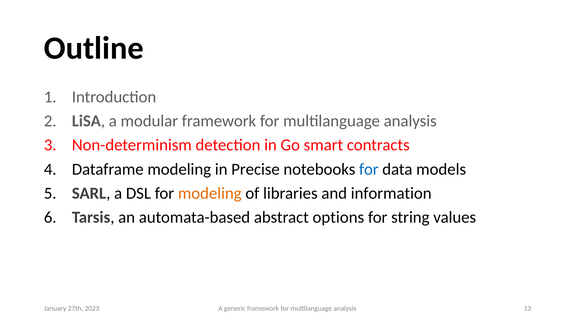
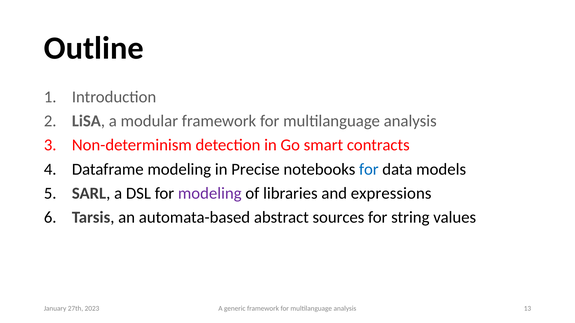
modeling at (210, 193) colour: orange -> purple
information: information -> expressions
options: options -> sources
